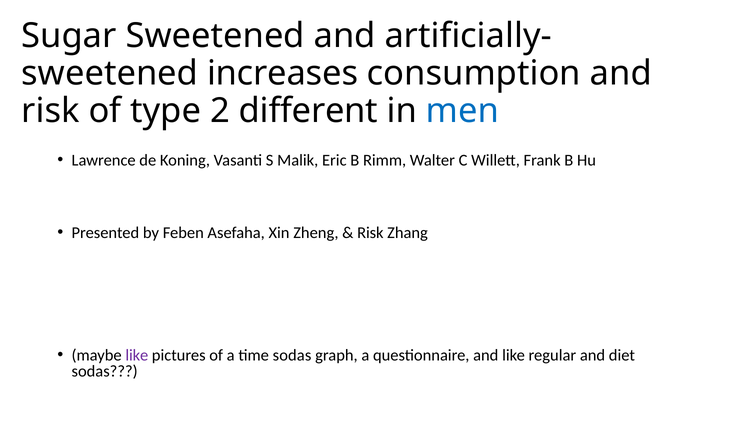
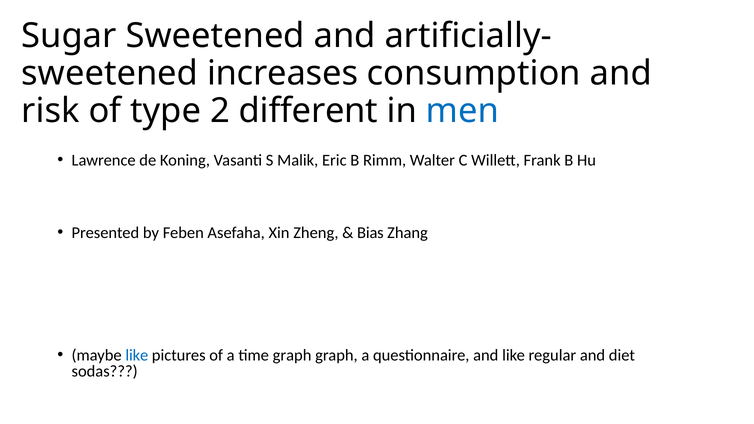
Risk at (370, 233): Risk -> Bias
like at (137, 356) colour: purple -> blue
time sodas: sodas -> graph
